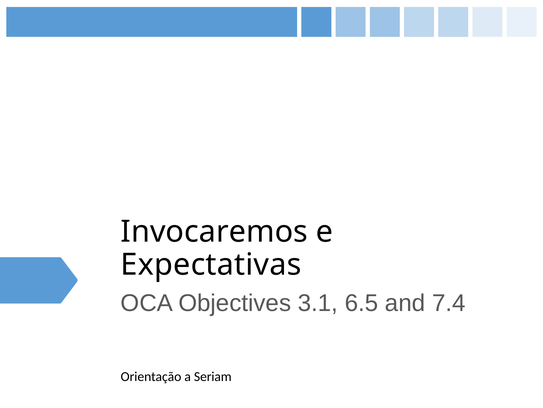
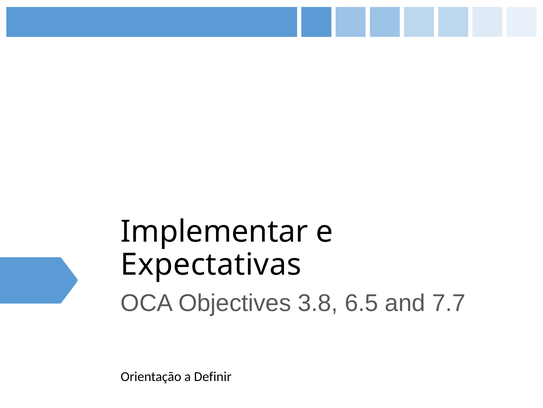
Invocaremos: Invocaremos -> Implementar
3.1: 3.1 -> 3.8
7.4: 7.4 -> 7.7
Seriam: Seriam -> Definir
